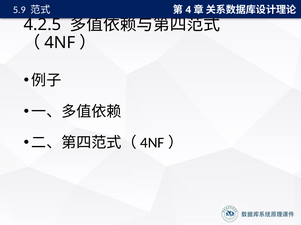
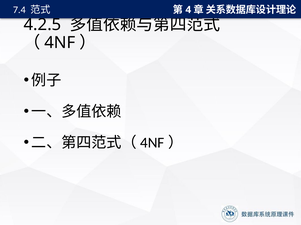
5.9: 5.9 -> 7.4
